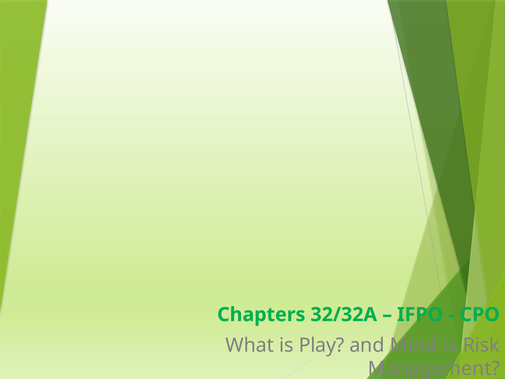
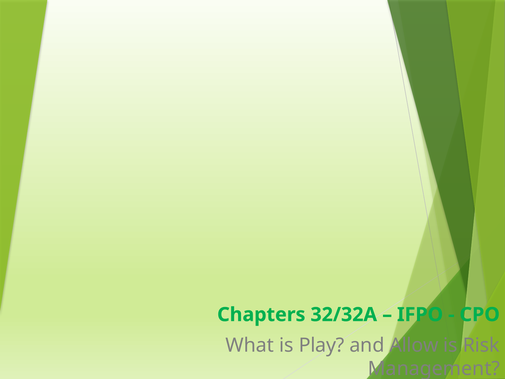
Mind: Mind -> Allow
